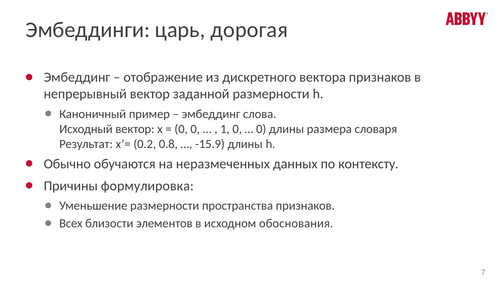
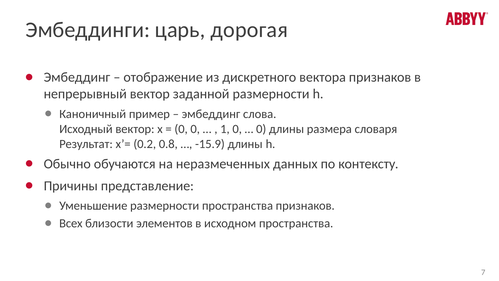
формулировка: формулировка -> представление
исходном обоснования: обоснования -> пространства
